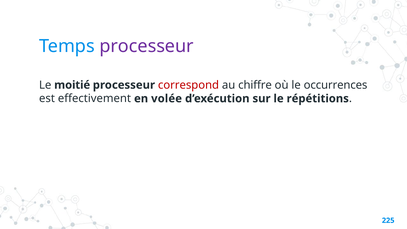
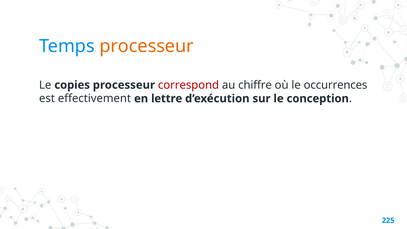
processeur at (147, 46) colour: purple -> orange
moitié: moitié -> copies
volée: volée -> lettre
répétitions: répétitions -> conception
